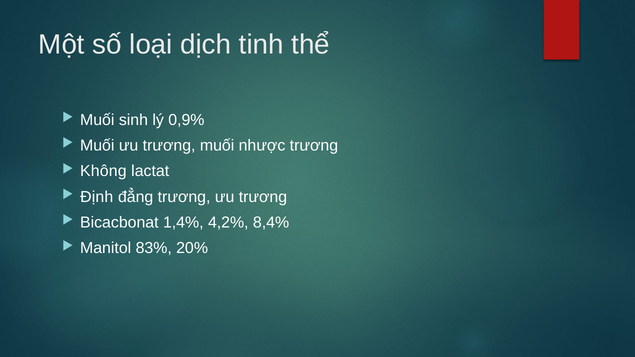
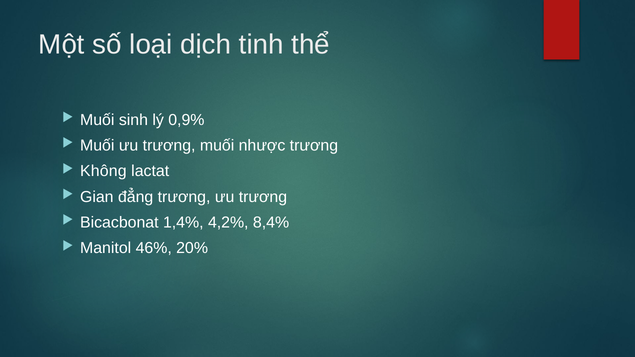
Định: Định -> Gian
83%: 83% -> 46%
